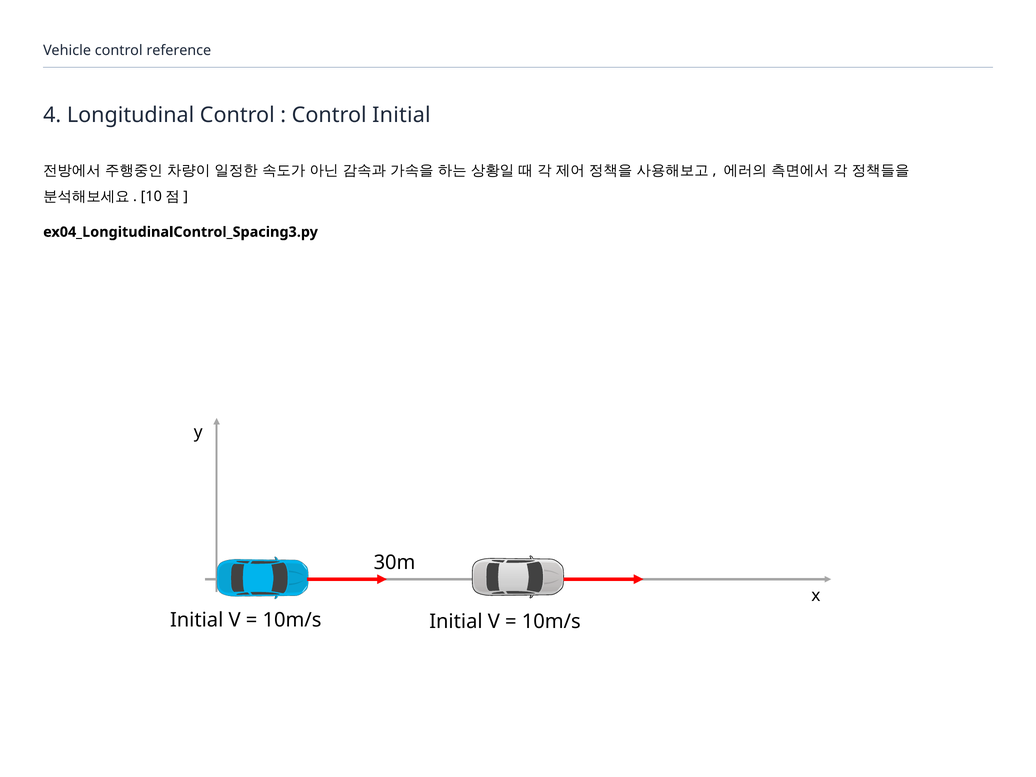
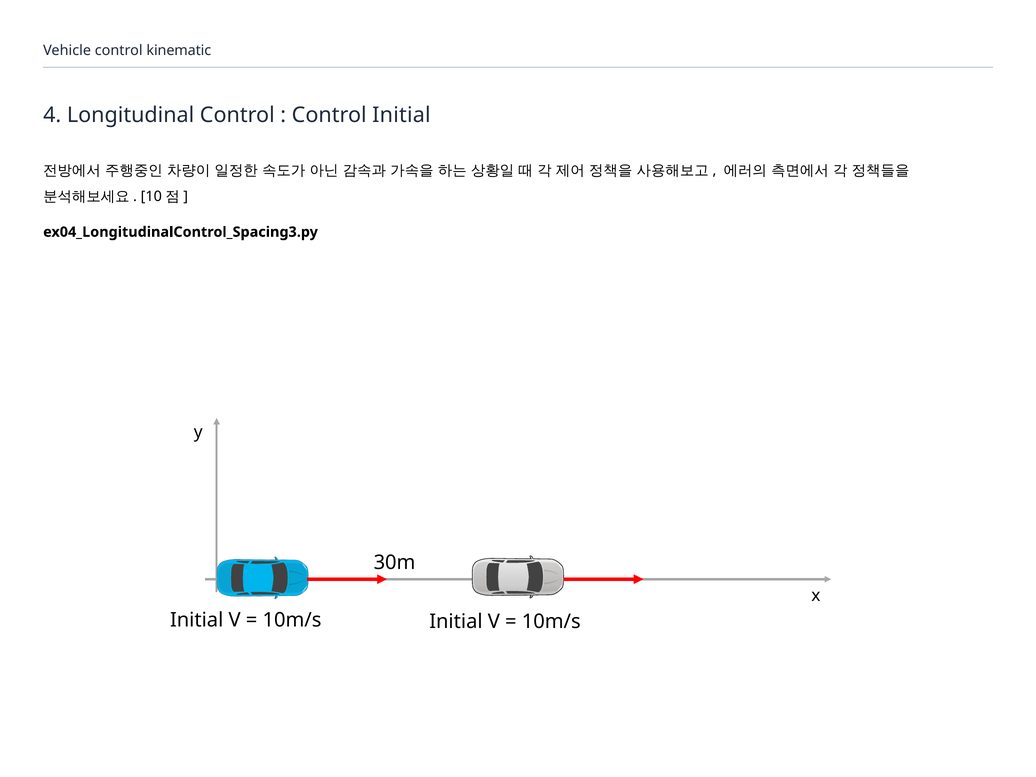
reference: reference -> kinematic
